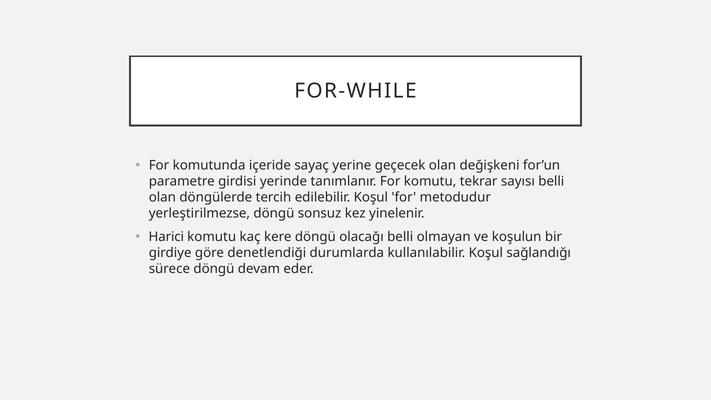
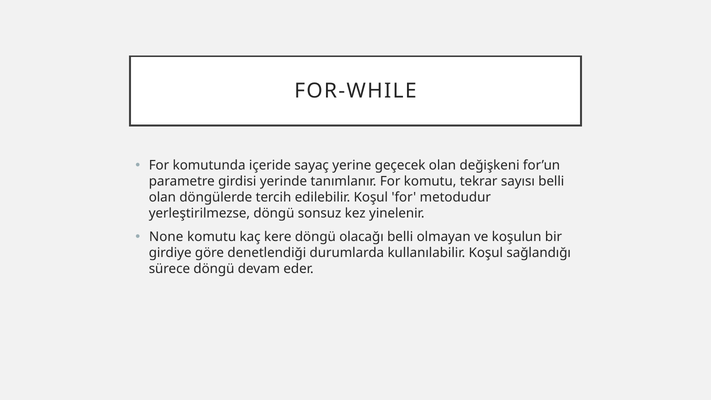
Harici: Harici -> None
